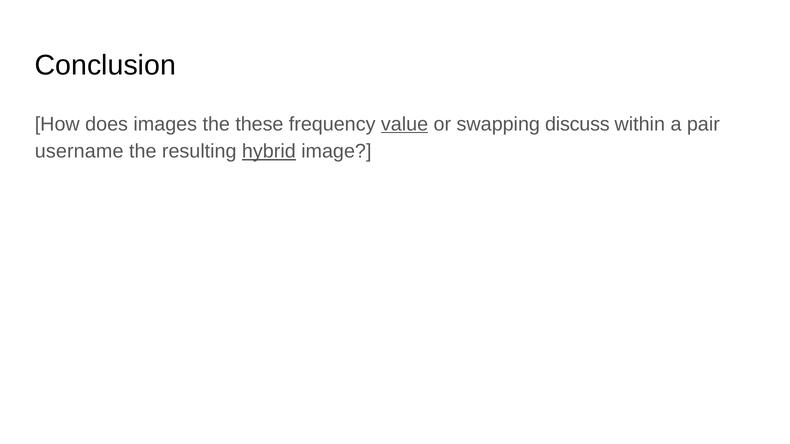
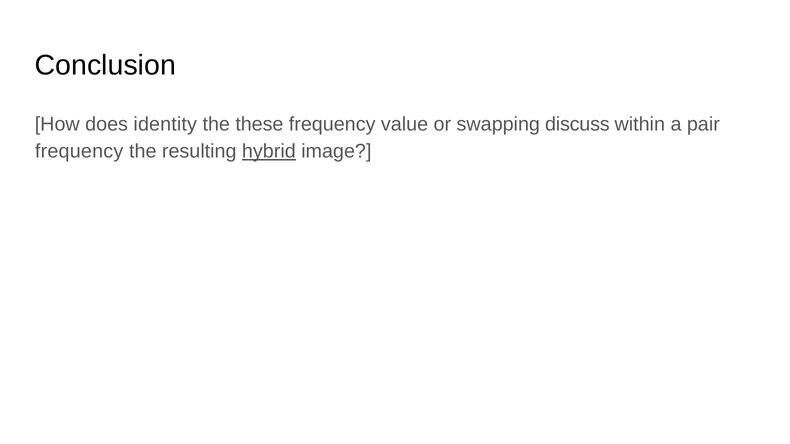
images: images -> identity
value underline: present -> none
username at (79, 151): username -> frequency
